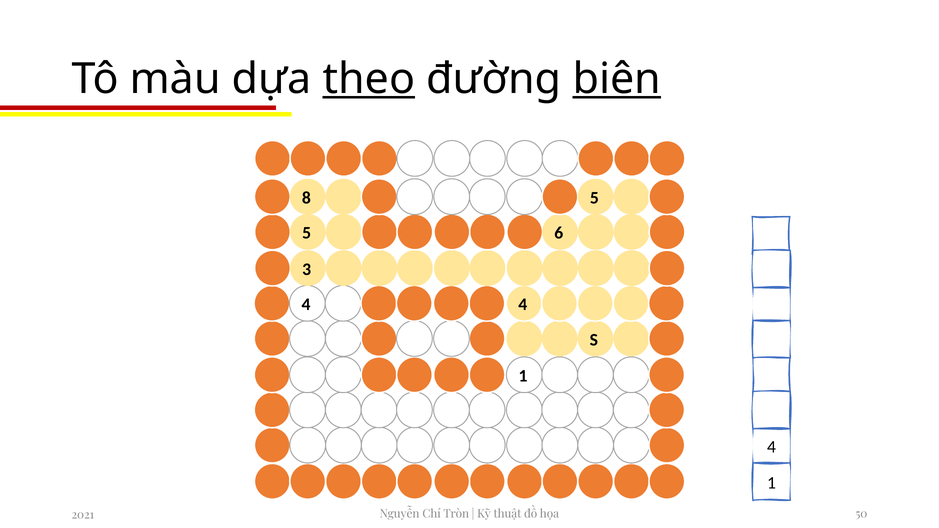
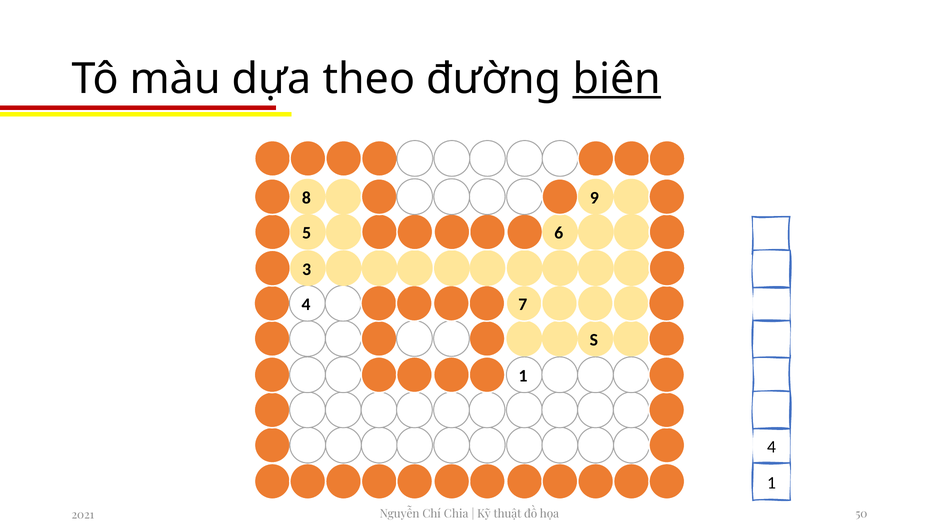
theo underline: present -> none
8 5: 5 -> 9
4 4: 4 -> 7
Tròn: Tròn -> Chia
